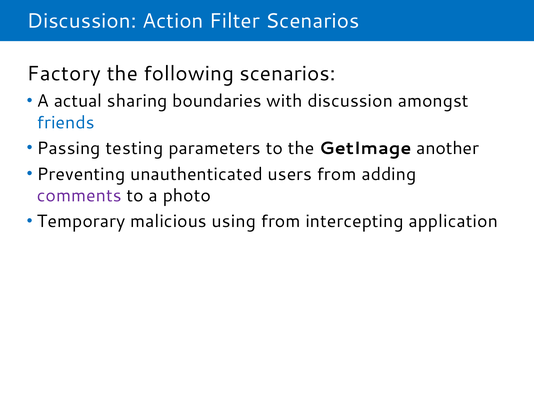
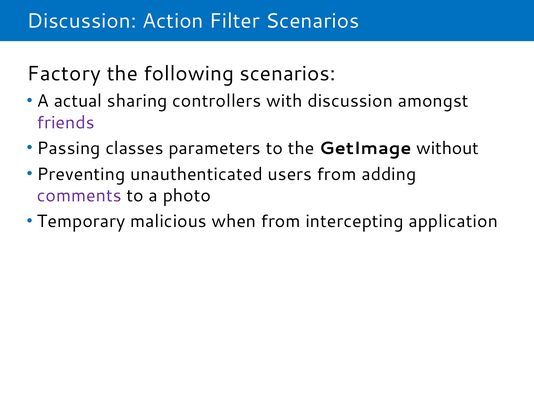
boundaries: boundaries -> controllers
friends colour: blue -> purple
testing: testing -> classes
another: another -> without
using: using -> when
